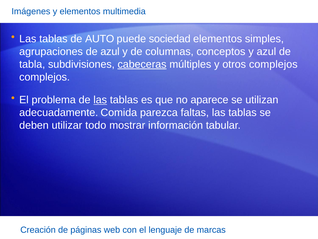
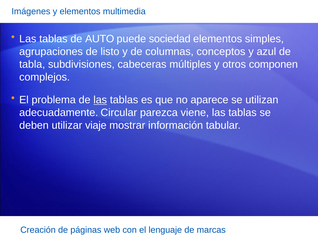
de azul: azul -> listo
cabeceras underline: present -> none
otros complejos: complejos -> componen
Comida: Comida -> Circular
faltas: faltas -> viene
todo: todo -> viaje
